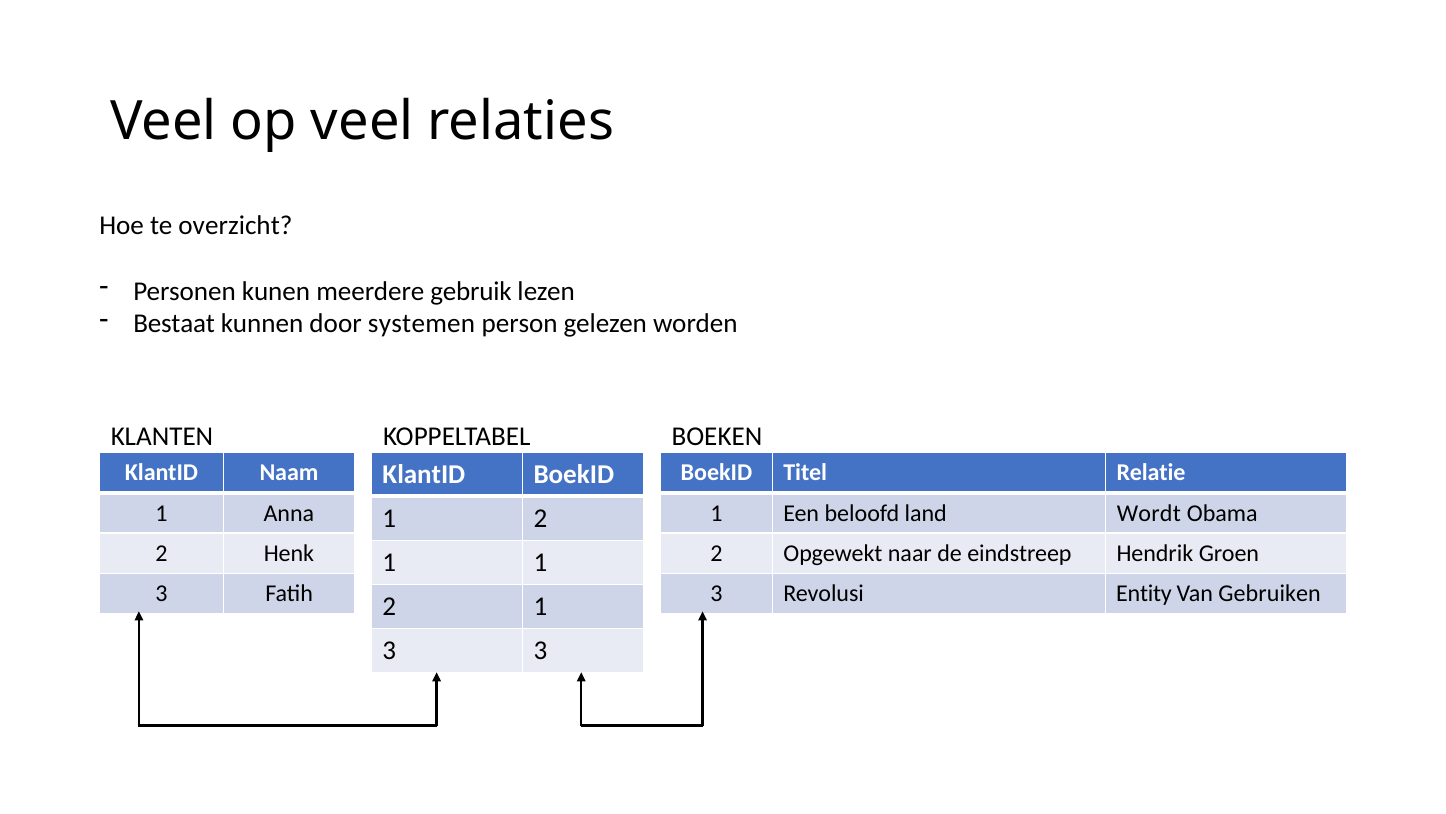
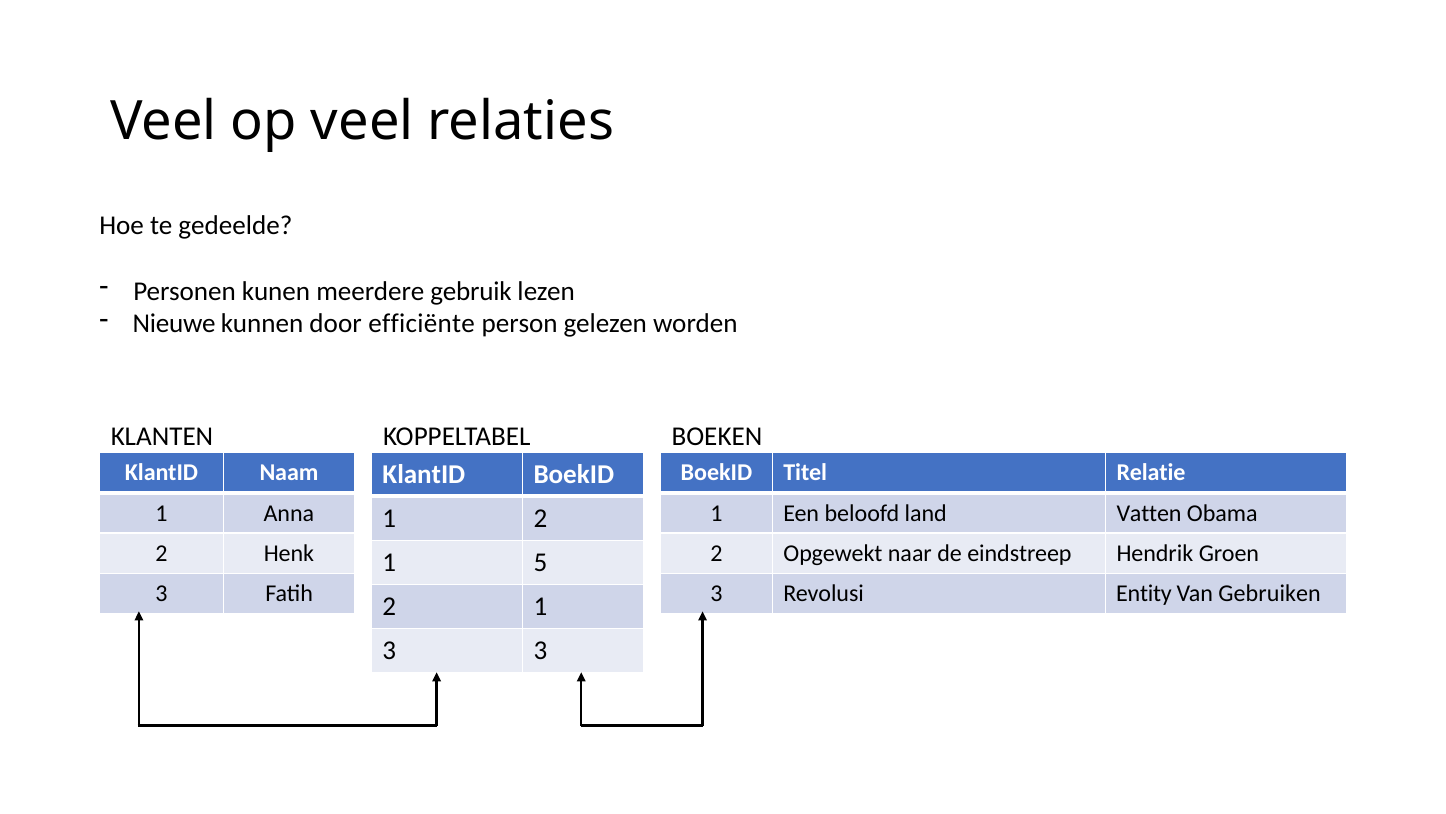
overzicht: overzicht -> gedeelde
Bestaat: Bestaat -> Nieuwe
systemen: systemen -> efficiënte
Wordt: Wordt -> Vatten
1 1: 1 -> 5
